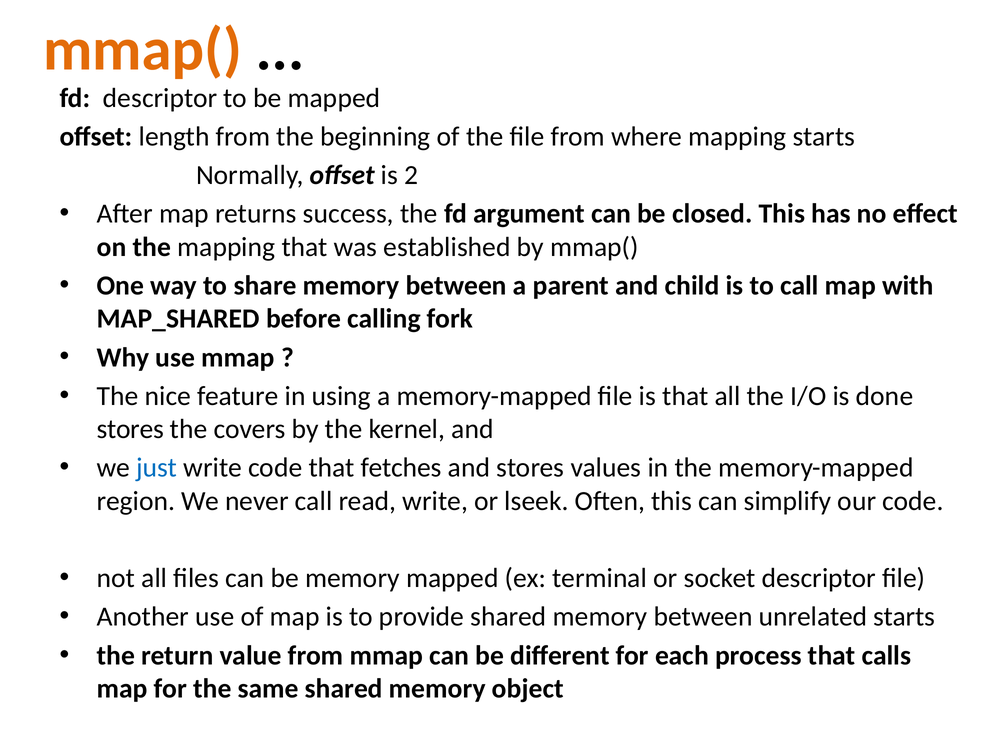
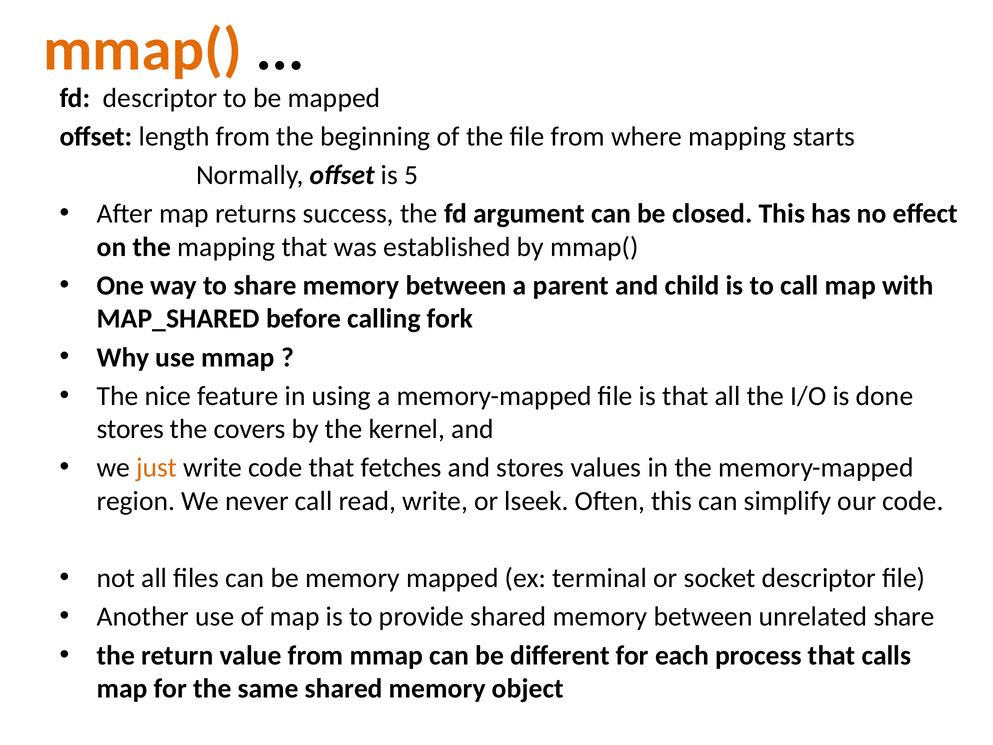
2: 2 -> 5
just colour: blue -> orange
unrelated starts: starts -> share
